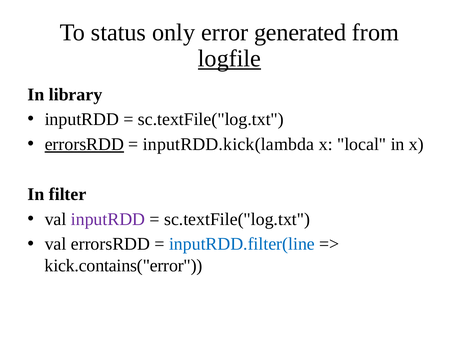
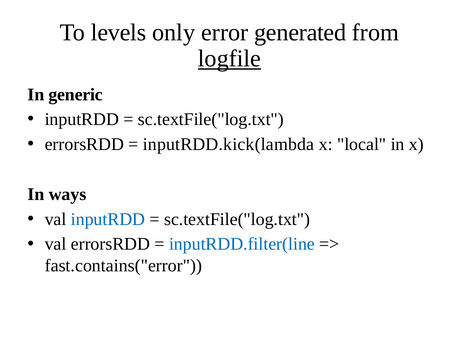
status: status -> levels
library: library -> generic
errorsRDD at (84, 144) underline: present -> none
filter: filter -> ways
inputRDD at (108, 219) colour: purple -> blue
kick.contains("error: kick.contains("error -> fast.contains("error
